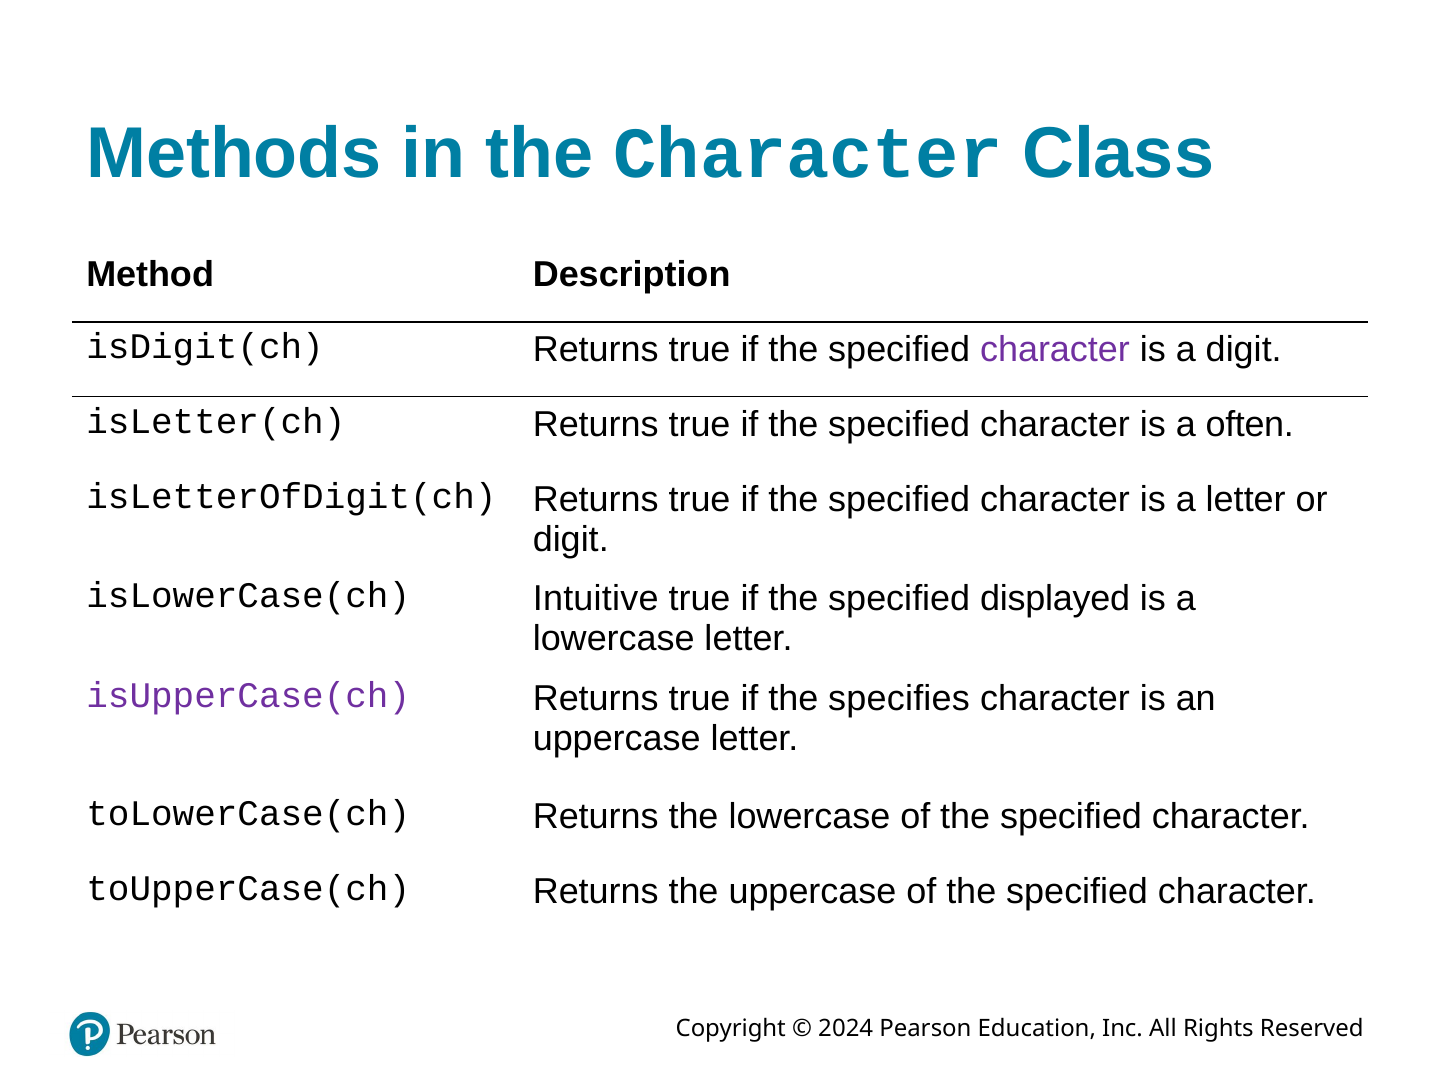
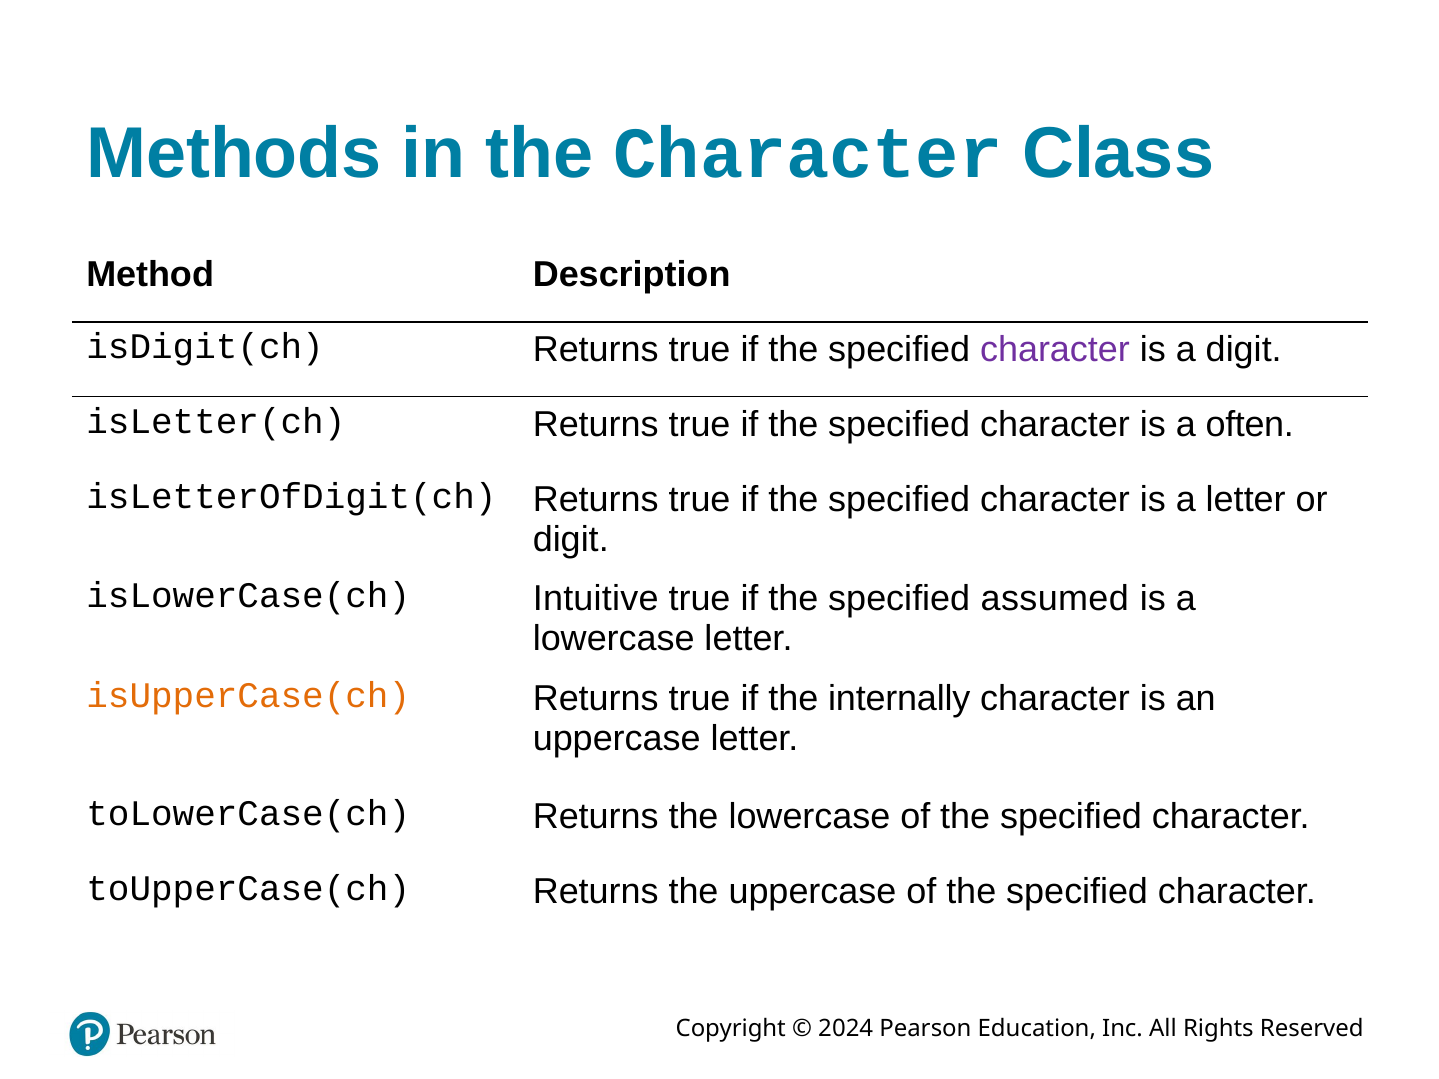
displayed: displayed -> assumed
isUpperCase(ch colour: purple -> orange
specifies: specifies -> internally
